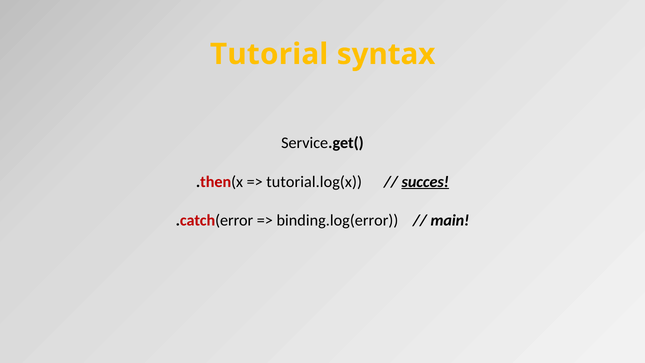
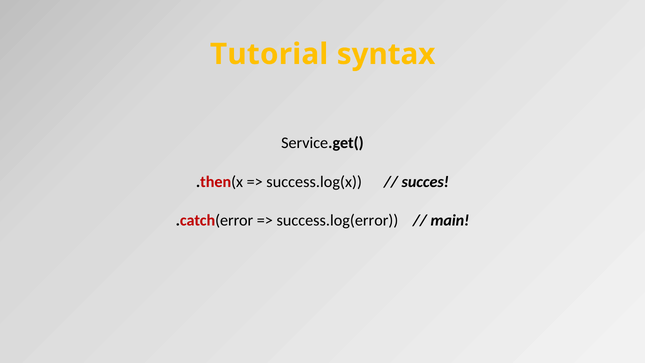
tutorial.log(x: tutorial.log(x -> success.log(x
succes underline: present -> none
binding.log(error: binding.log(error -> success.log(error
